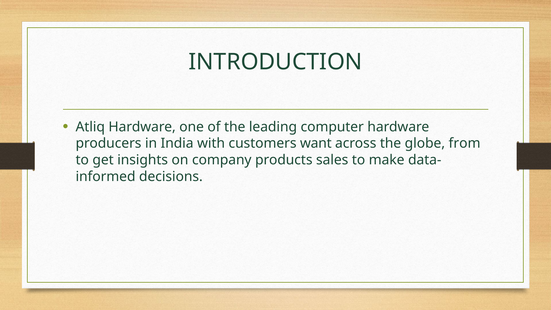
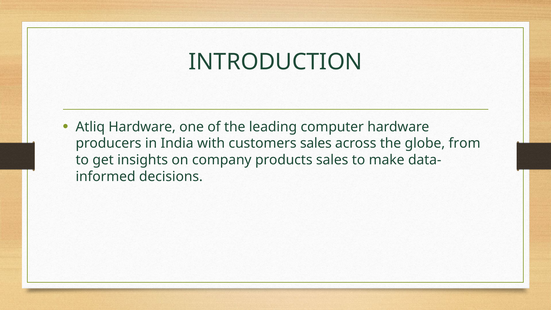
customers want: want -> sales
